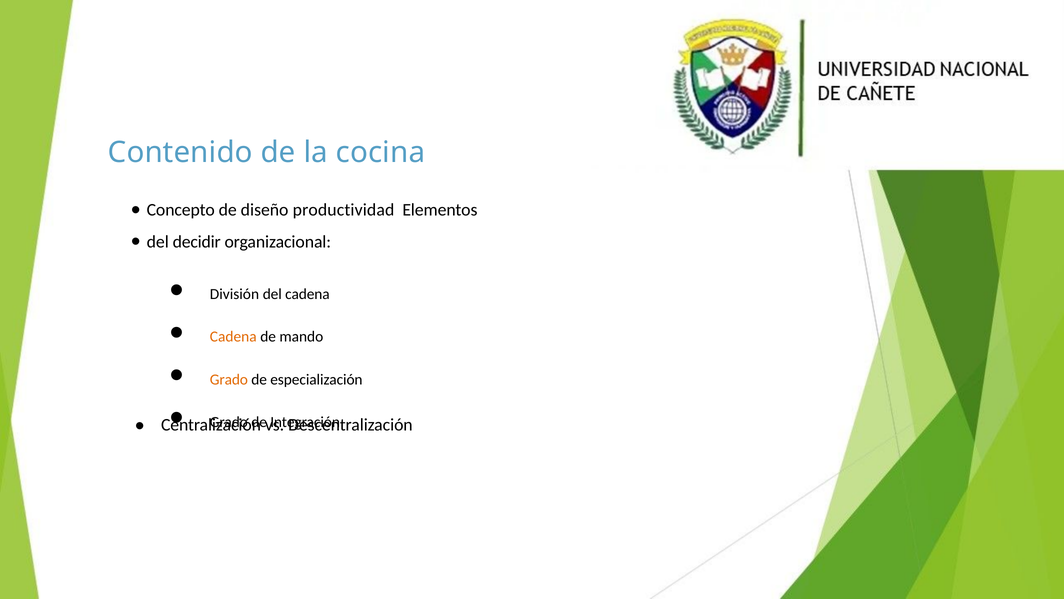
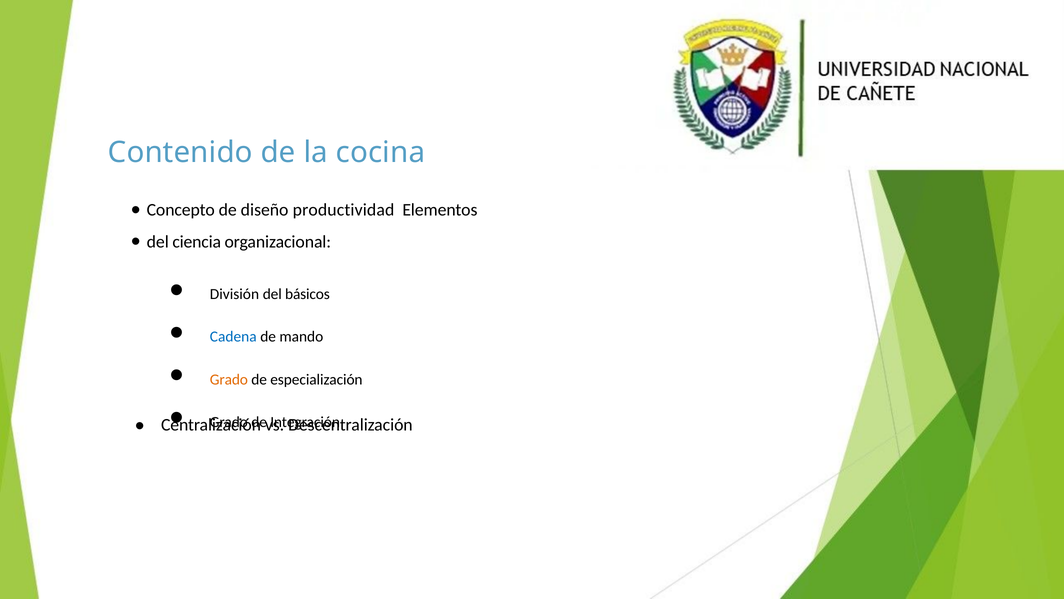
decidir: decidir -> ciencia
del cadena: cadena -> básicos
Cadena at (233, 337) colour: orange -> blue
